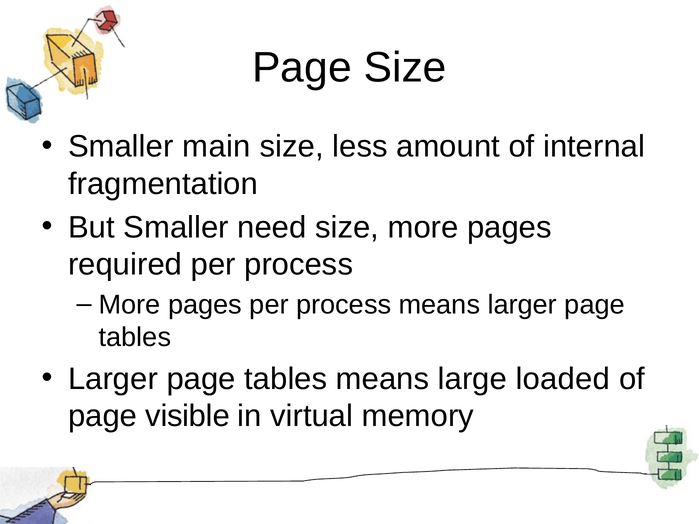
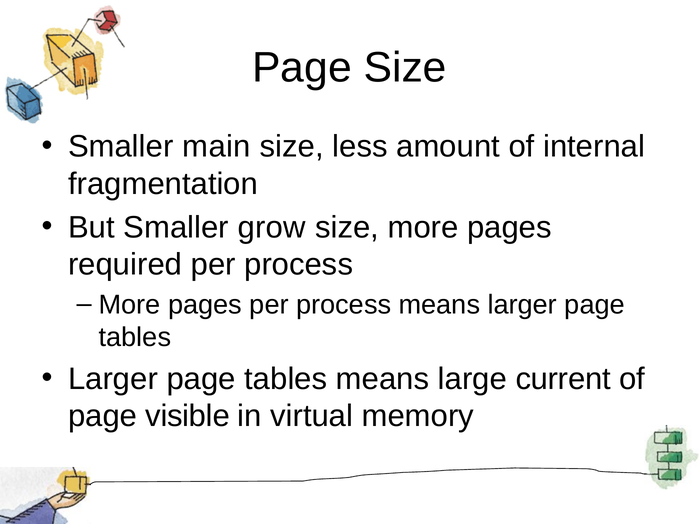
need: need -> grow
loaded: loaded -> current
